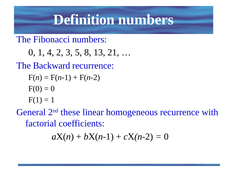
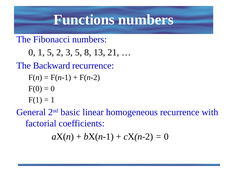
Definition: Definition -> Functions
1 4: 4 -> 5
these: these -> basic
